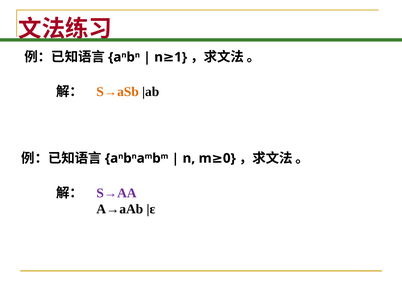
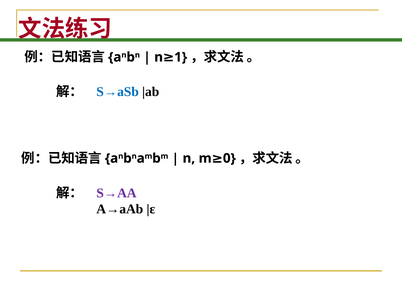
S→aSb colour: orange -> blue
